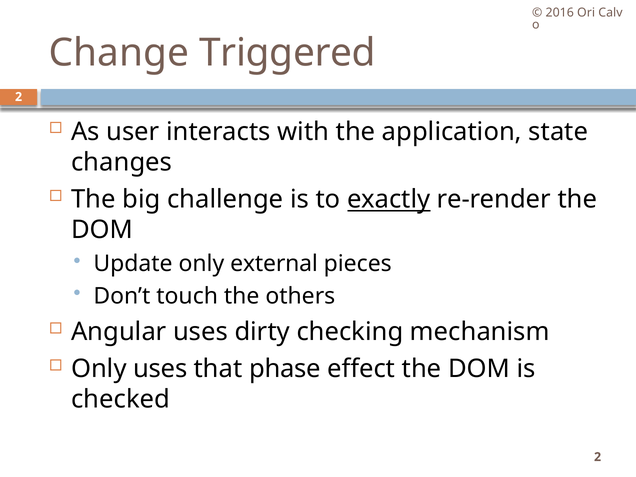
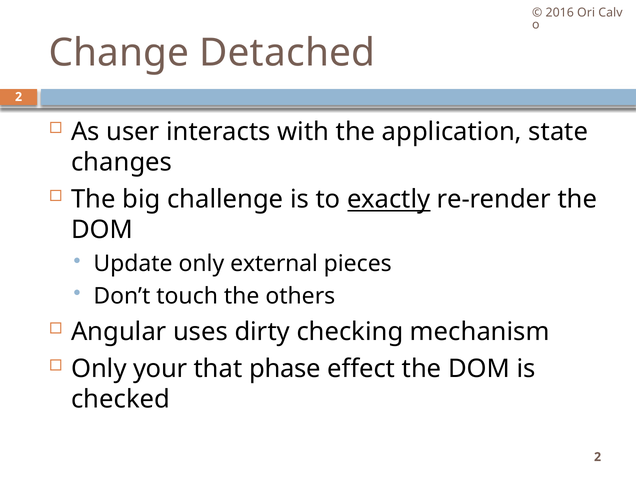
Triggered: Triggered -> Detached
Only uses: uses -> your
